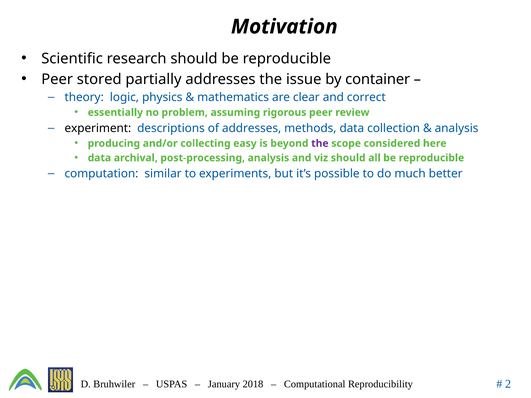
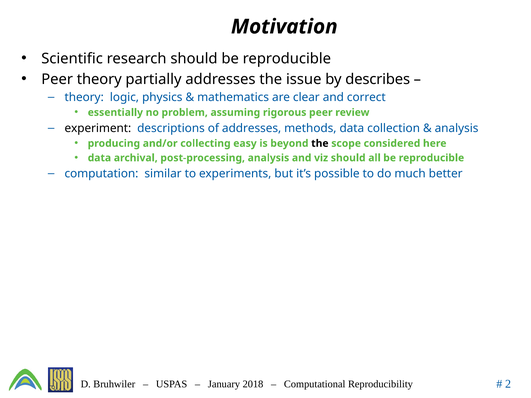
Peer stored: stored -> theory
container: container -> describes
the at (320, 143) colour: purple -> black
